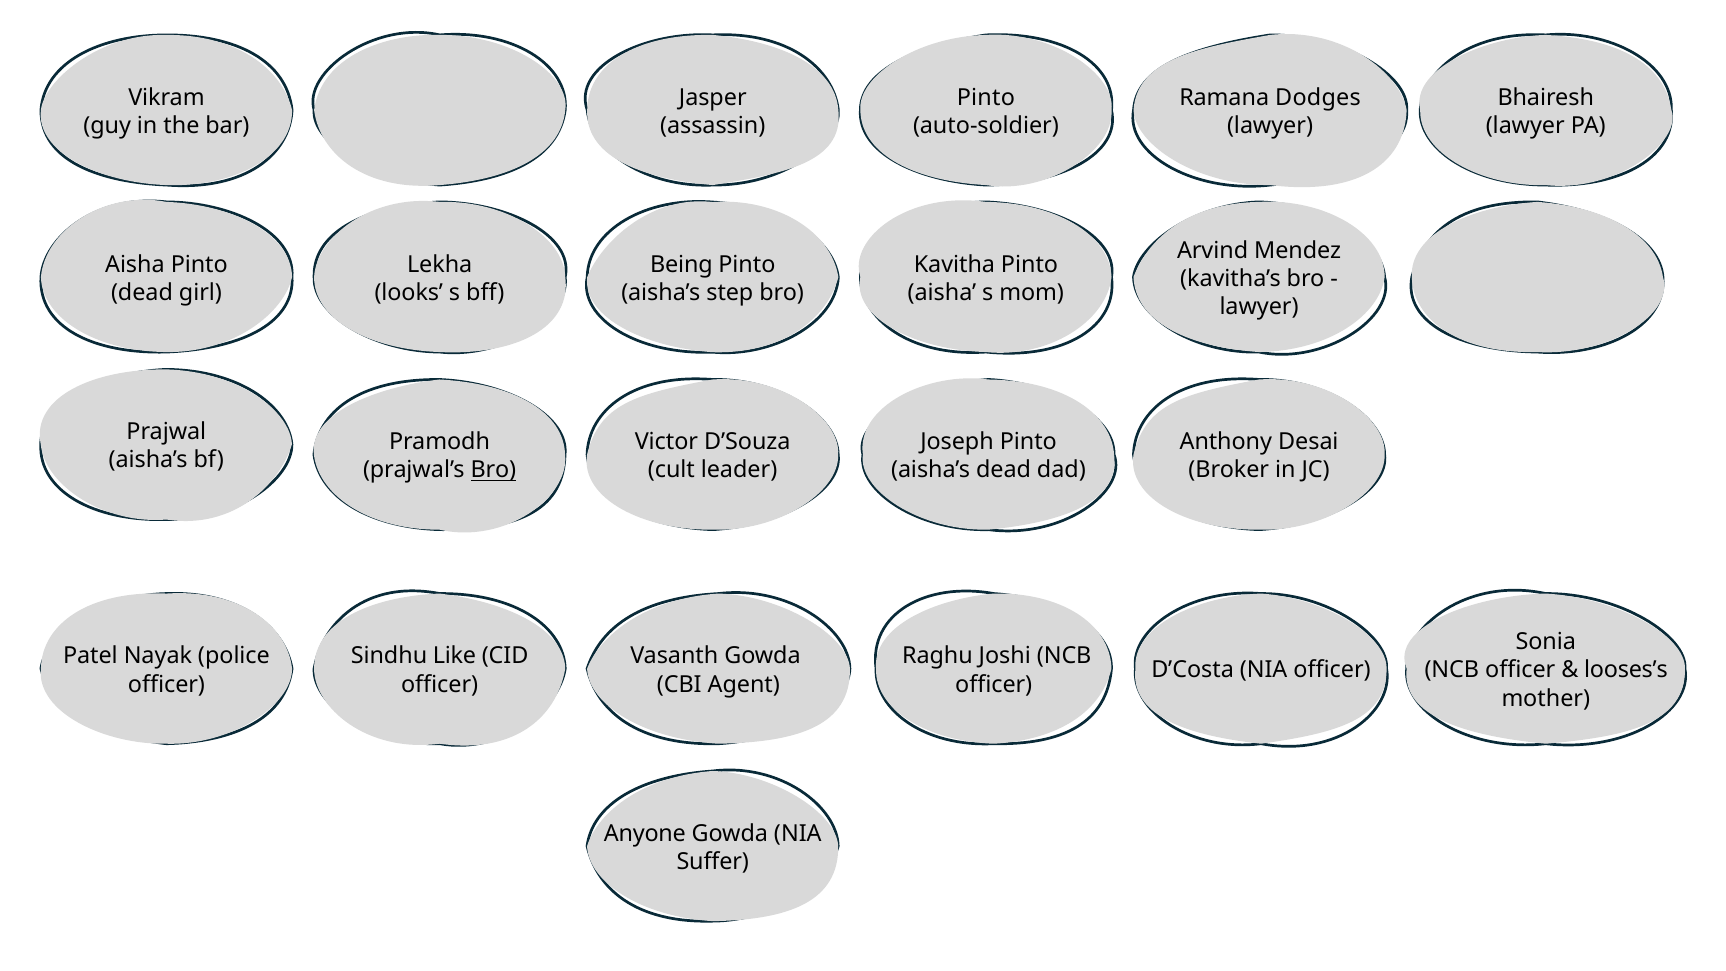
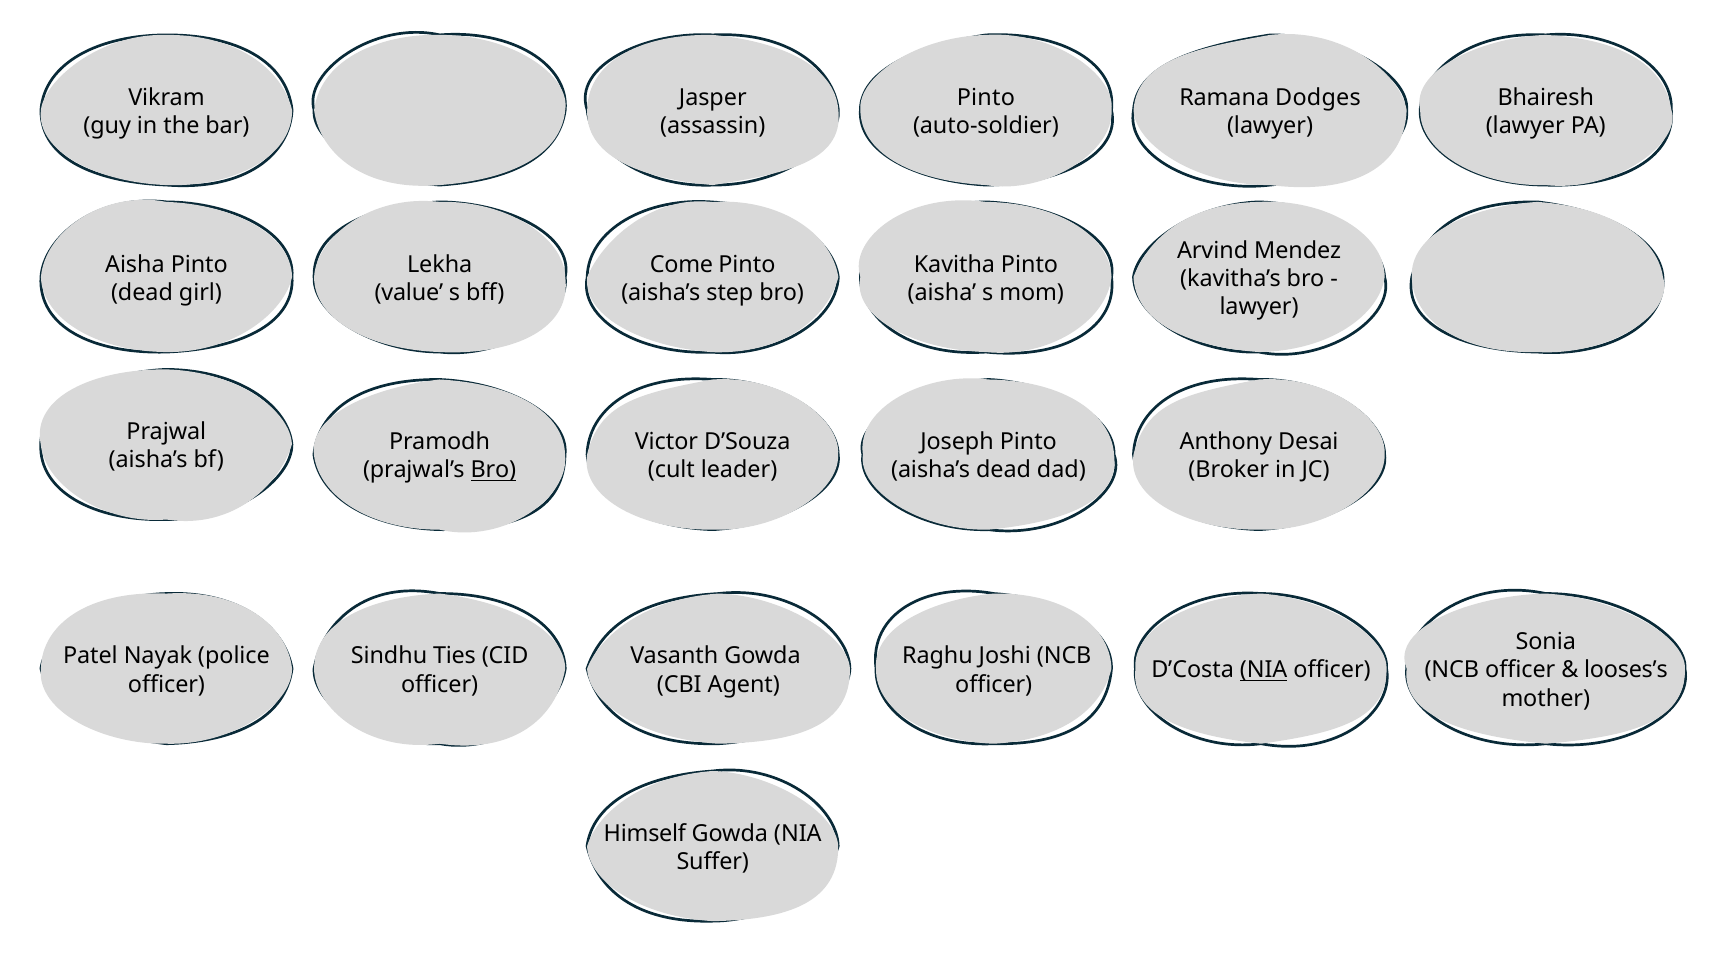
Being: Being -> Come
looks: looks -> value
Like: Like -> Ties
NIA at (1264, 670) underline: none -> present
Anyone: Anyone -> Himself
